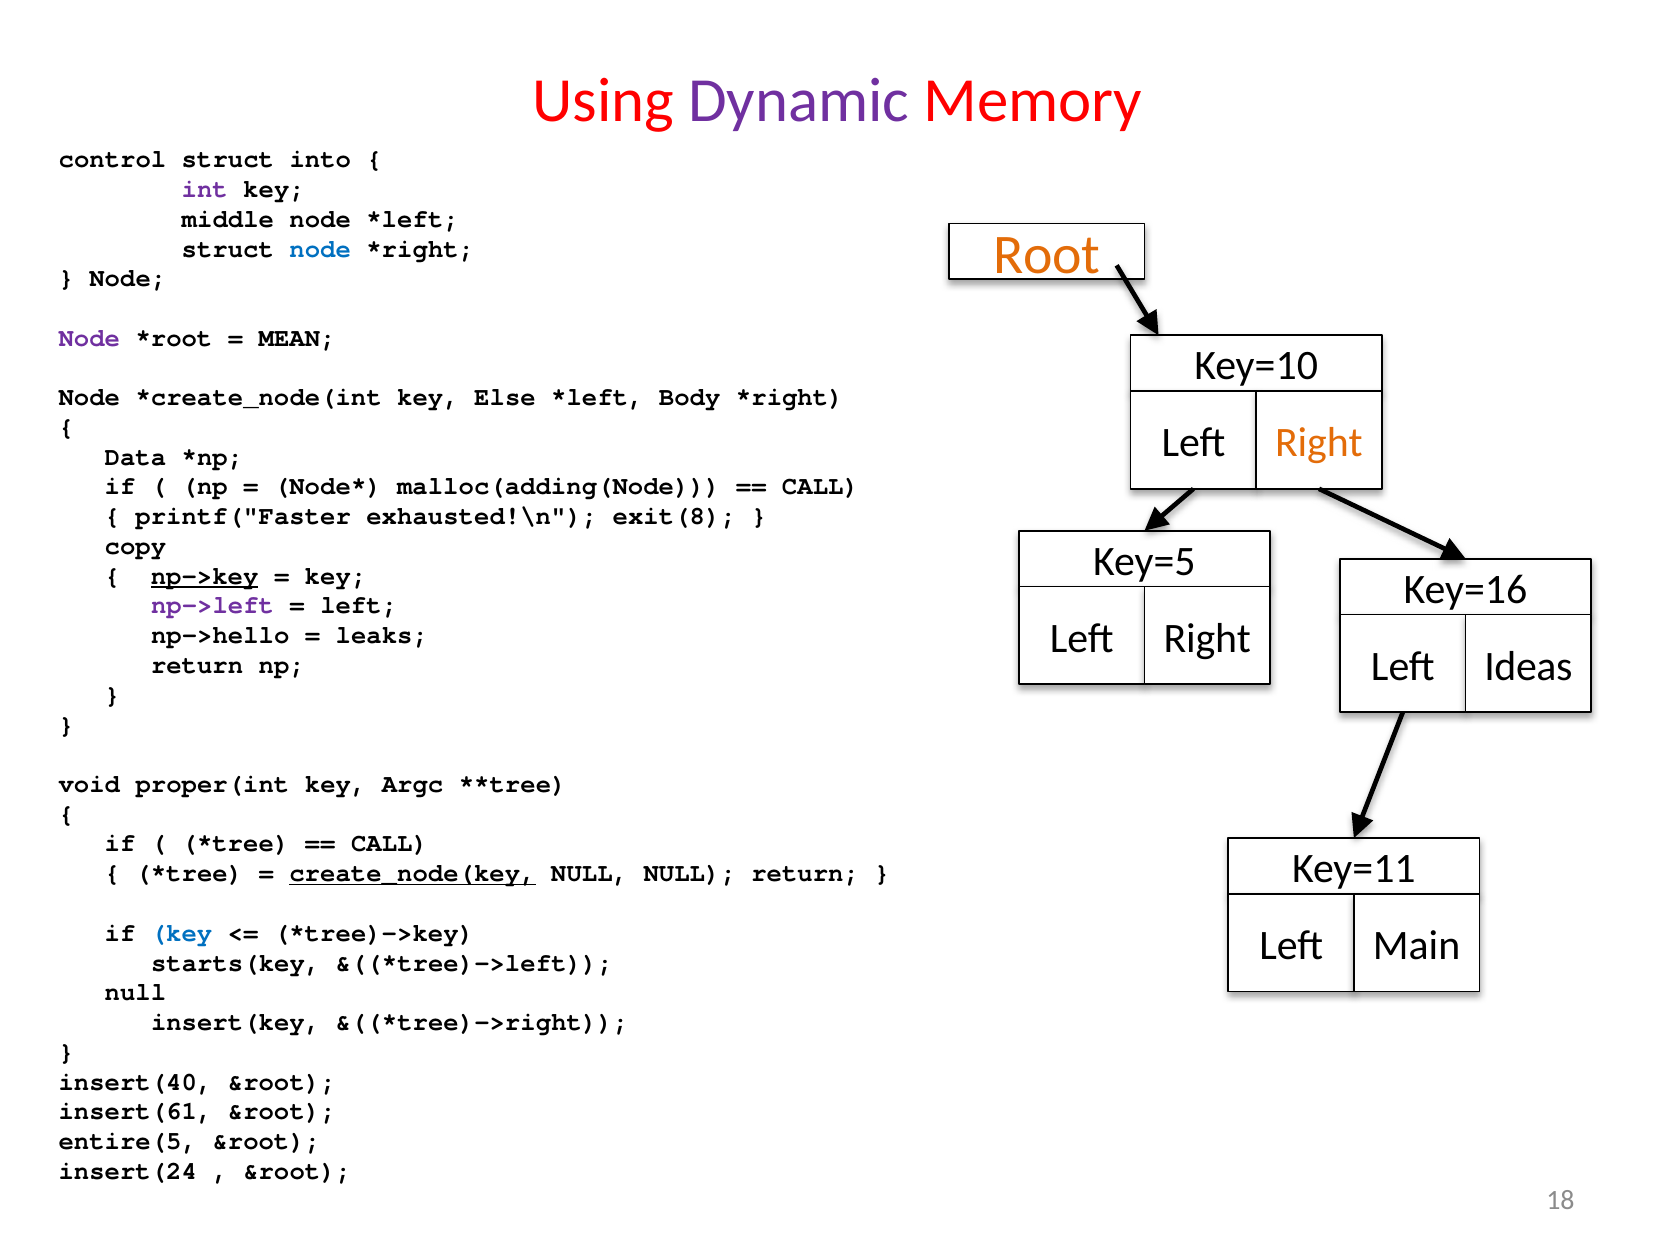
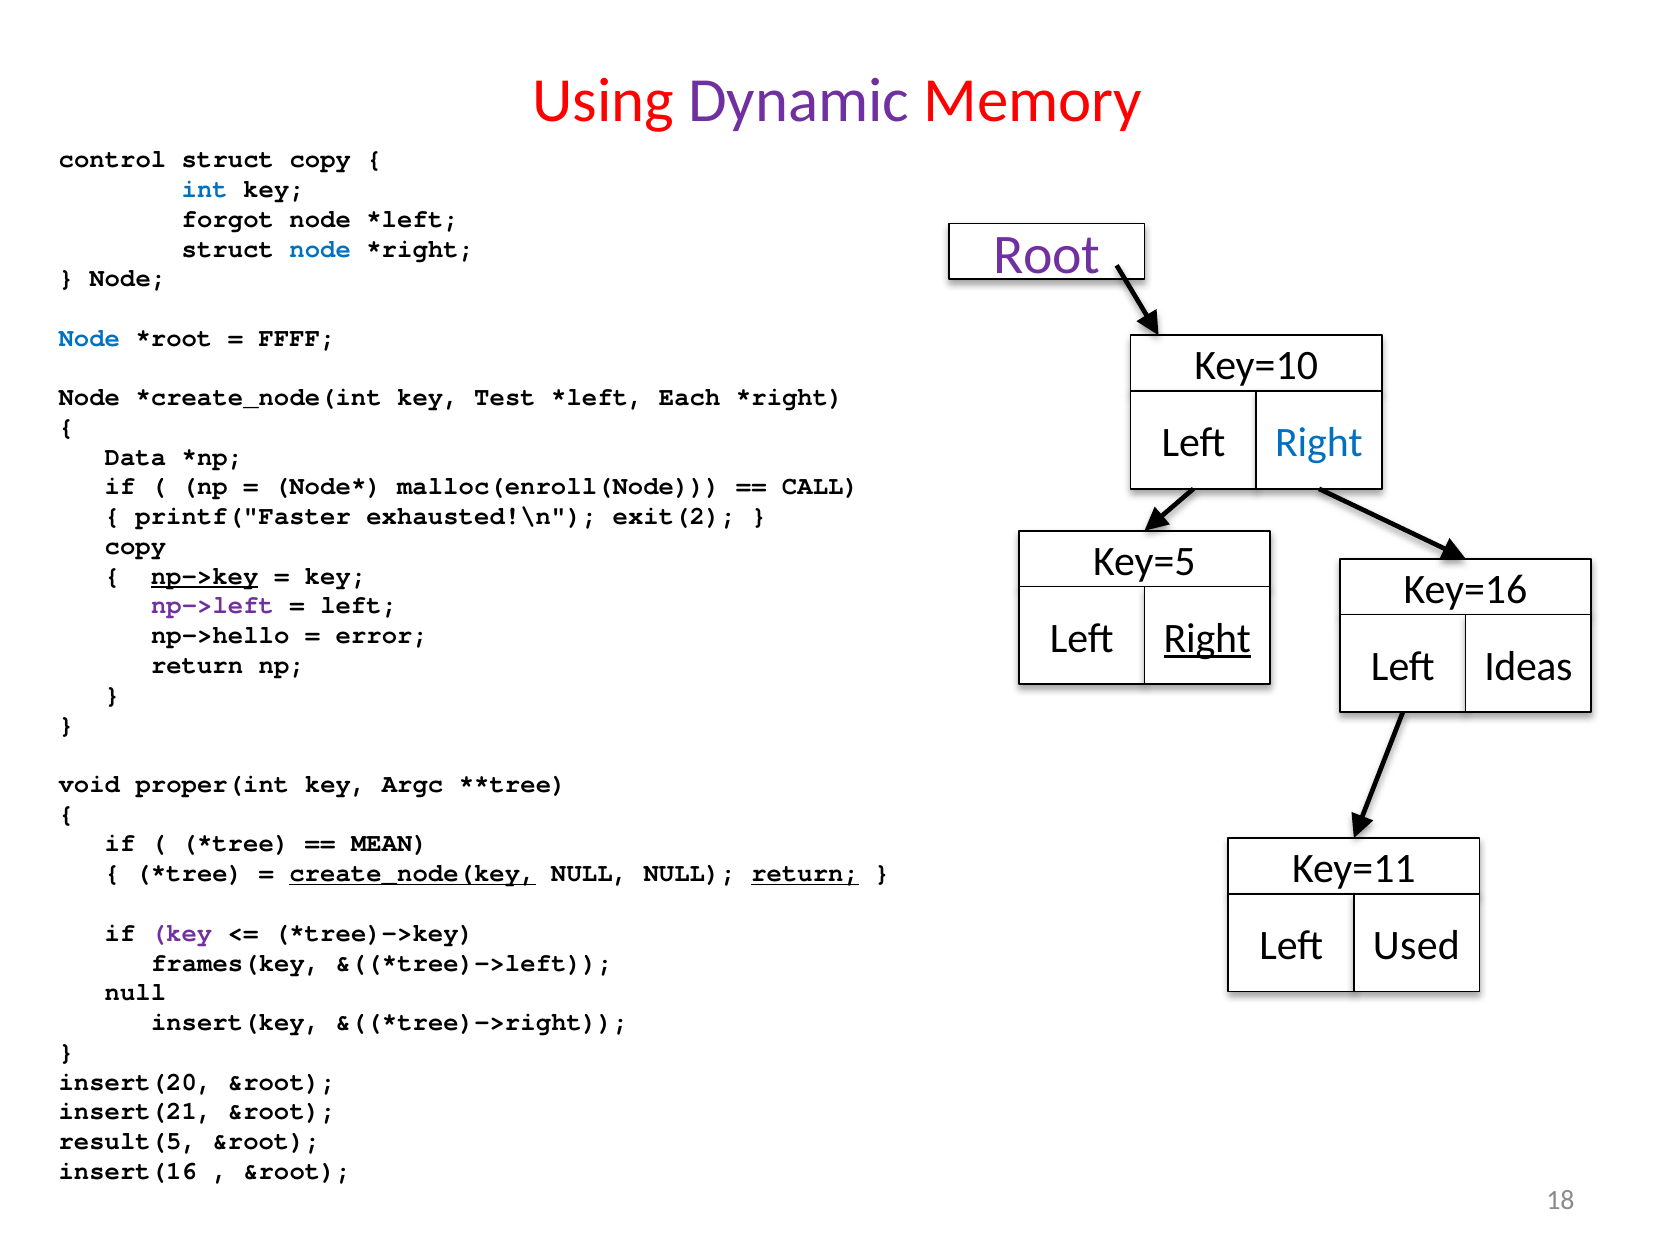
struct into: into -> copy
int colour: purple -> blue
middle: middle -> forgot
Root colour: orange -> purple
Node at (89, 338) colour: purple -> blue
MEAN: MEAN -> FFFF
Else: Else -> Test
Body: Body -> Each
Right at (1319, 443) colour: orange -> blue
malloc(adding(Node: malloc(adding(Node -> malloc(enroll(Node
exit(8: exit(8 -> exit(2
Right at (1207, 638) underline: none -> present
leaks: leaks -> error
CALL at (389, 843): CALL -> MEAN
return at (805, 873) underline: none -> present
key at (182, 932) colour: blue -> purple
Main: Main -> Used
starts(key: starts(key -> frames(key
insert(40: insert(40 -> insert(20
insert(61: insert(61 -> insert(21
entire(5: entire(5 -> result(5
insert(24: insert(24 -> insert(16
